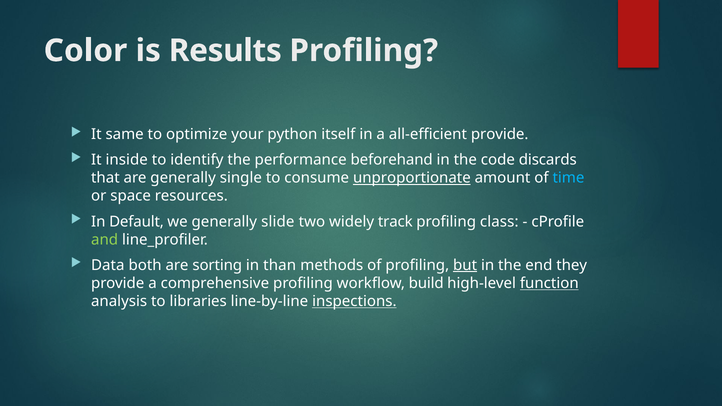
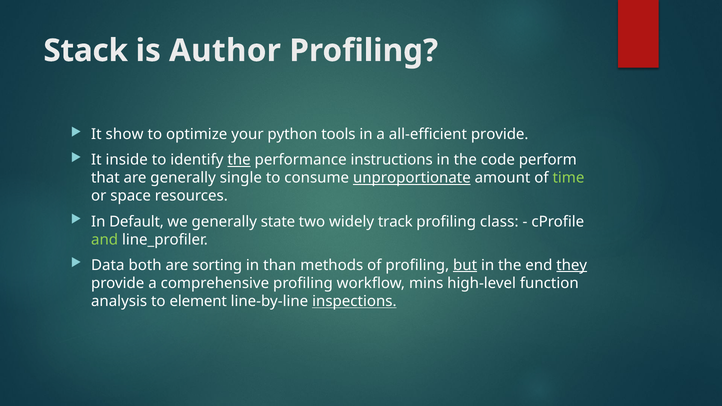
Color: Color -> Stack
Results: Results -> Author
same: same -> show
itself: itself -> tools
the at (239, 160) underline: none -> present
beforehand: beforehand -> instructions
discards: discards -> perform
time colour: light blue -> light green
slide: slide -> state
they underline: none -> present
build: build -> mins
function underline: present -> none
libraries: libraries -> element
